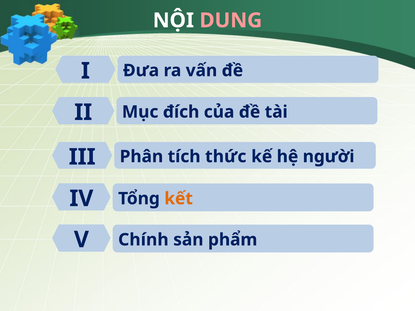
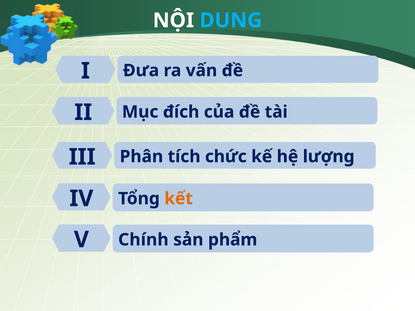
DUNG colour: pink -> light blue
thức: thức -> chức
người: người -> lượng
